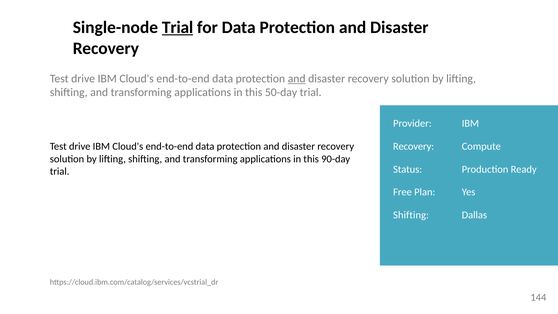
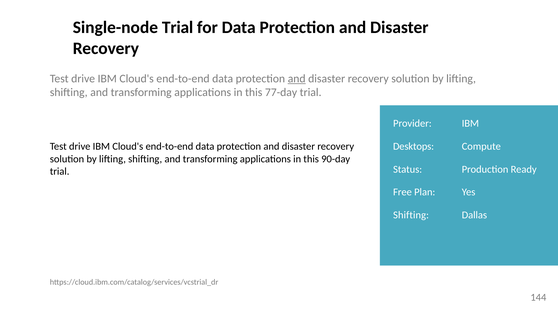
Trial at (178, 27) underline: present -> none
50-day: 50-day -> 77-day
Recovery at (414, 146): Recovery -> Desktops
